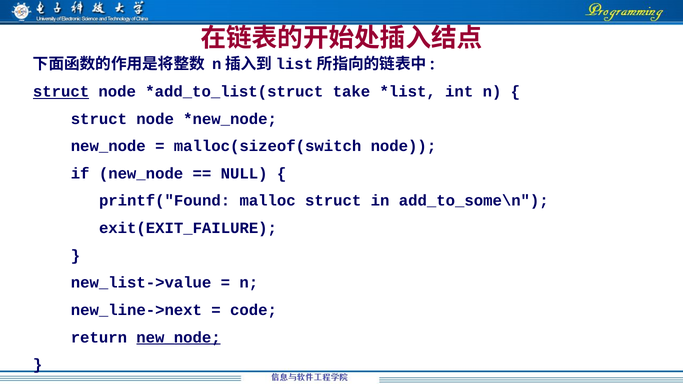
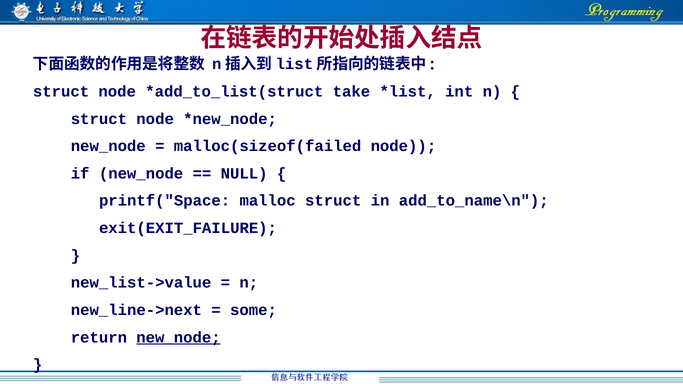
struct at (61, 92) underline: present -> none
malloc(sizeof(switch: malloc(sizeof(switch -> malloc(sizeof(failed
printf("Found: printf("Found -> printf("Space
add_to_some\n: add_to_some\n -> add_to_name\n
code: code -> some
